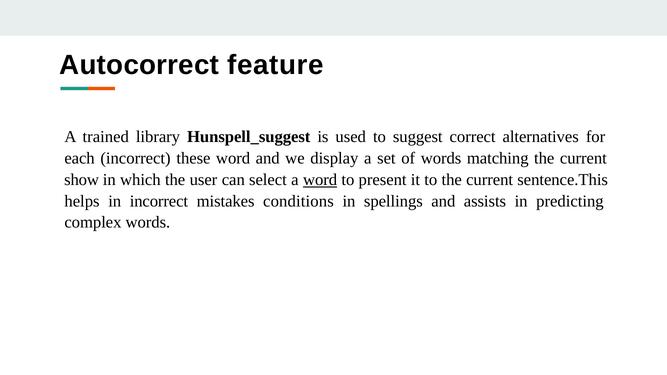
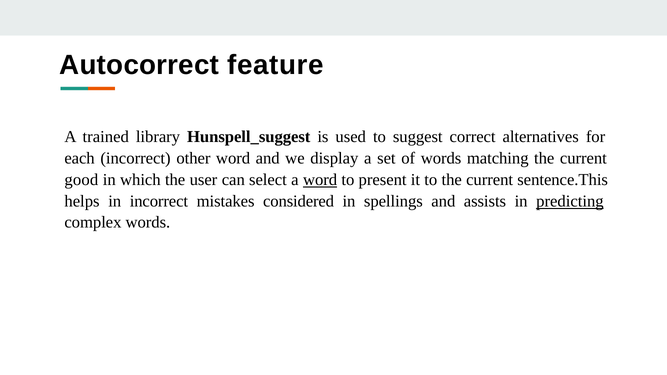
these: these -> other
show: show -> good
conditions: conditions -> considered
predicting underline: none -> present
